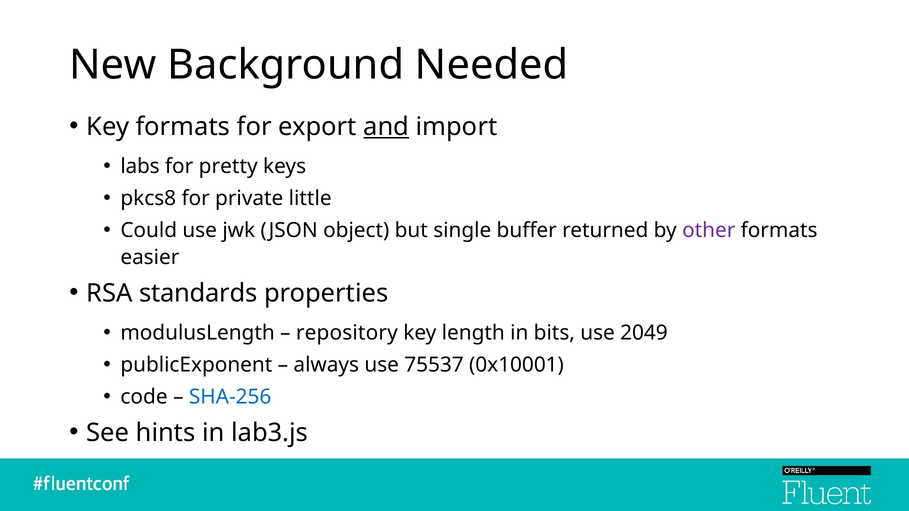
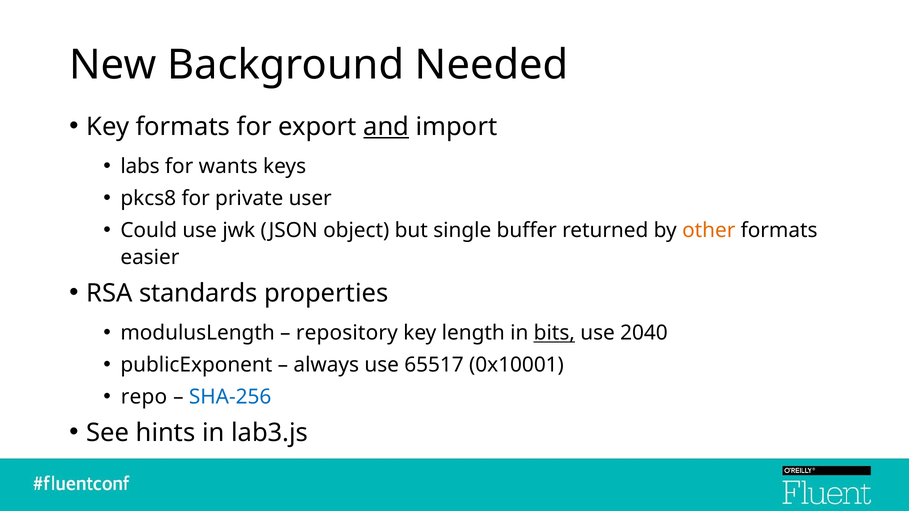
pretty: pretty -> wants
little: little -> user
other colour: purple -> orange
bits underline: none -> present
2049: 2049 -> 2040
75537: 75537 -> 65517
code: code -> repo
